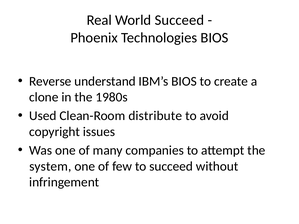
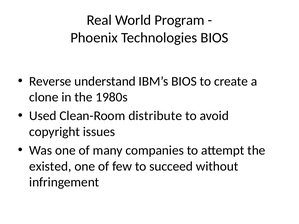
World Succeed: Succeed -> Program
system: system -> existed
